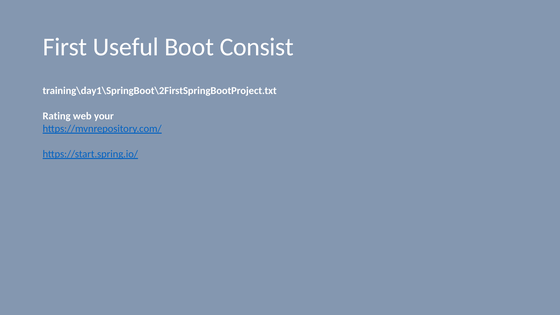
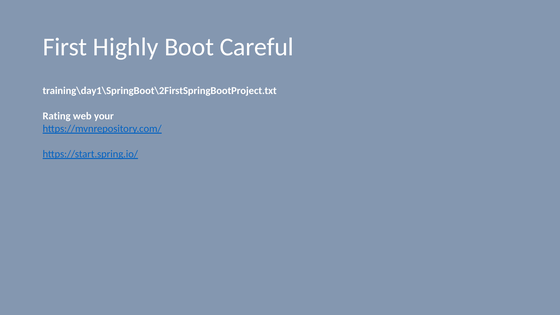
Useful: Useful -> Highly
Consist: Consist -> Careful
